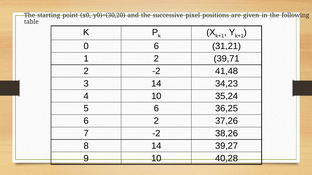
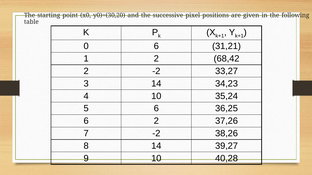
39,71: 39,71 -> 68,42
41,48: 41,48 -> 33,27
